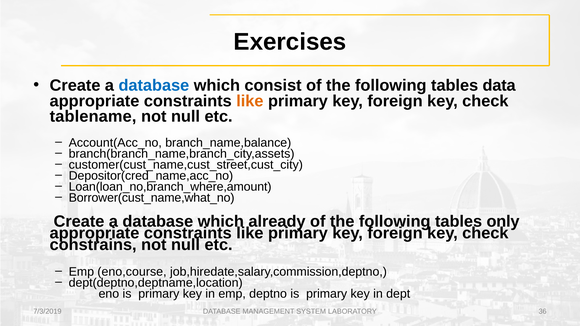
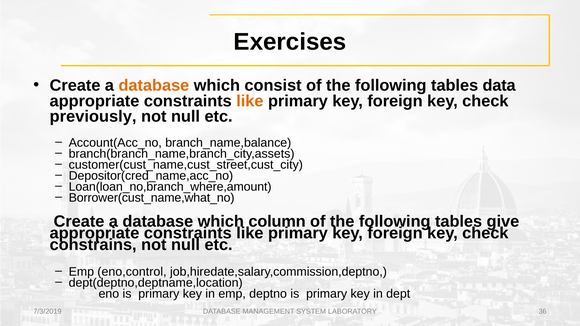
database at (154, 85) colour: blue -> orange
tablename: tablename -> previously
already: already -> column
only: only -> give
eno,course: eno,course -> eno,control
